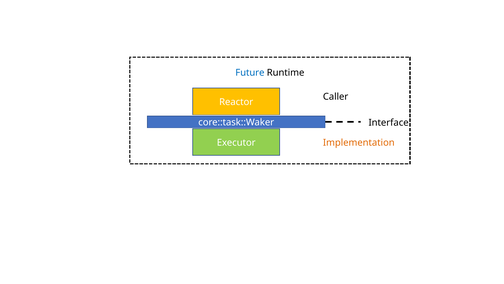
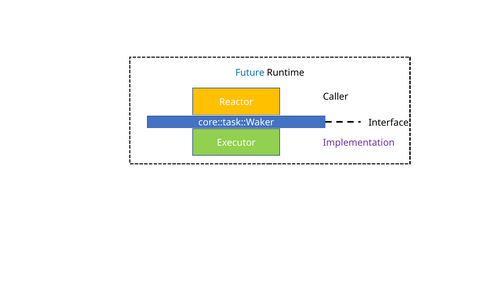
Implementation colour: orange -> purple
